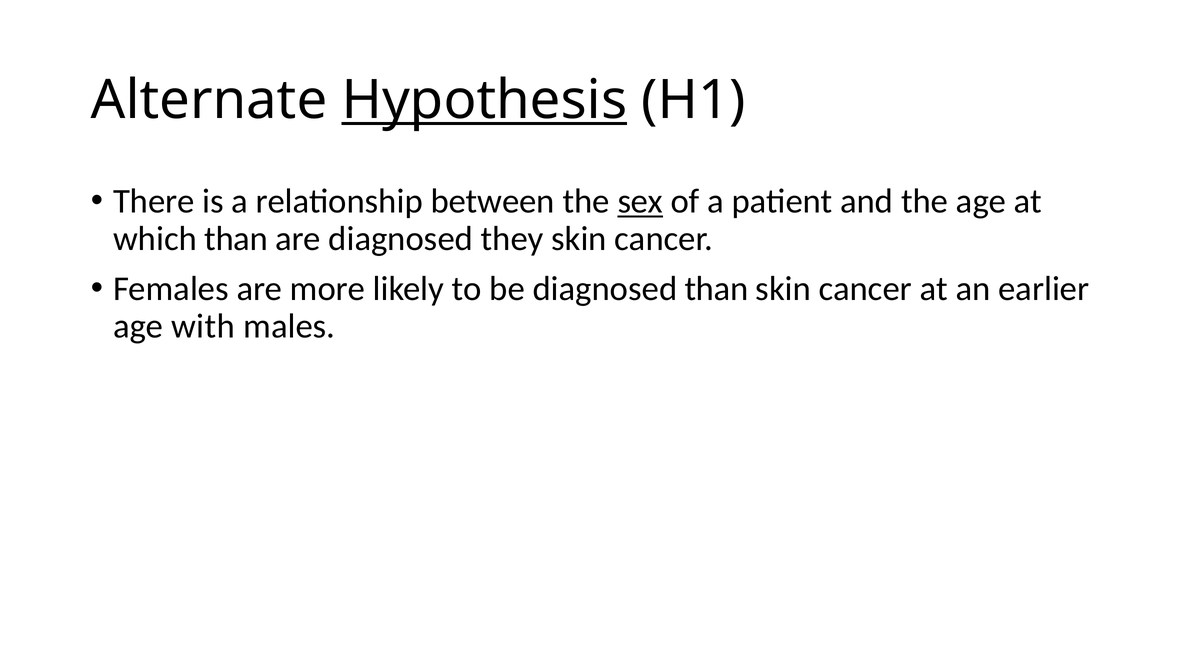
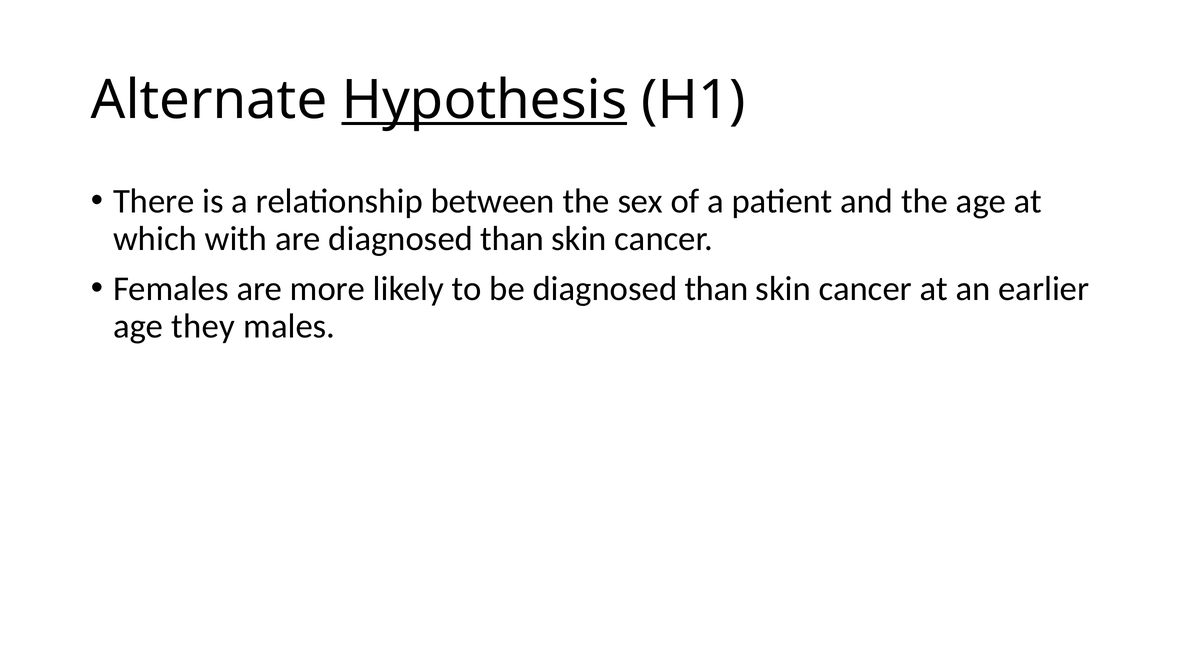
sex underline: present -> none
which than: than -> with
are diagnosed they: they -> than
with: with -> they
